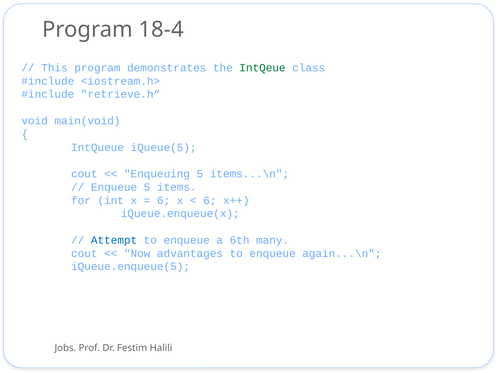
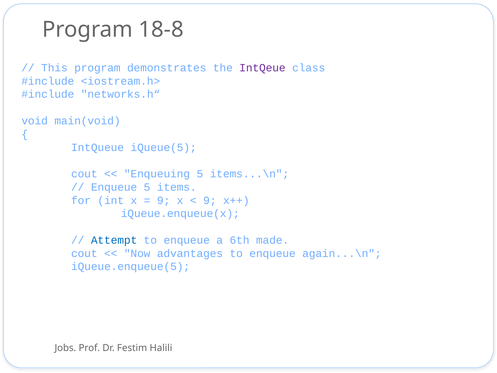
18-4: 18-4 -> 18-8
IntQeue colour: green -> purple
retrieve.h“: retrieve.h“ -> networks.h“
6 at (164, 200): 6 -> 9
6 at (210, 200): 6 -> 9
many: many -> made
